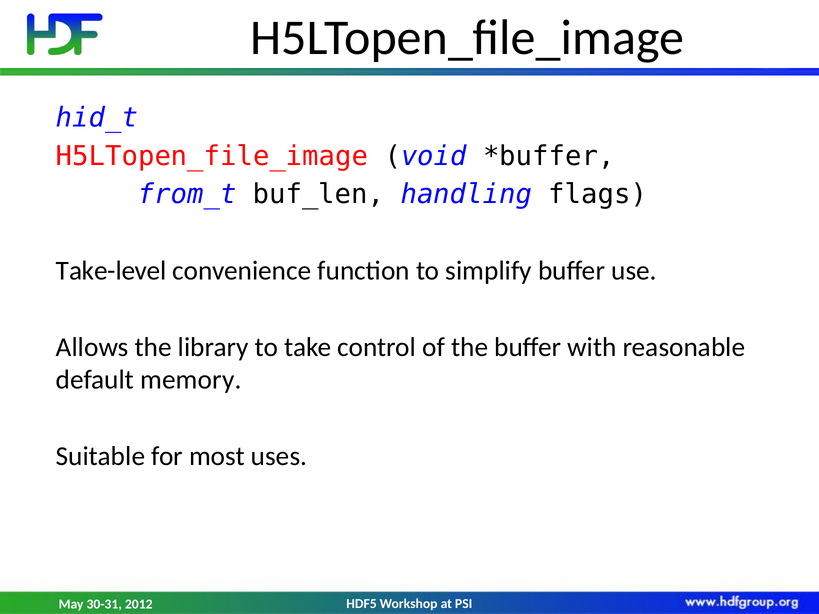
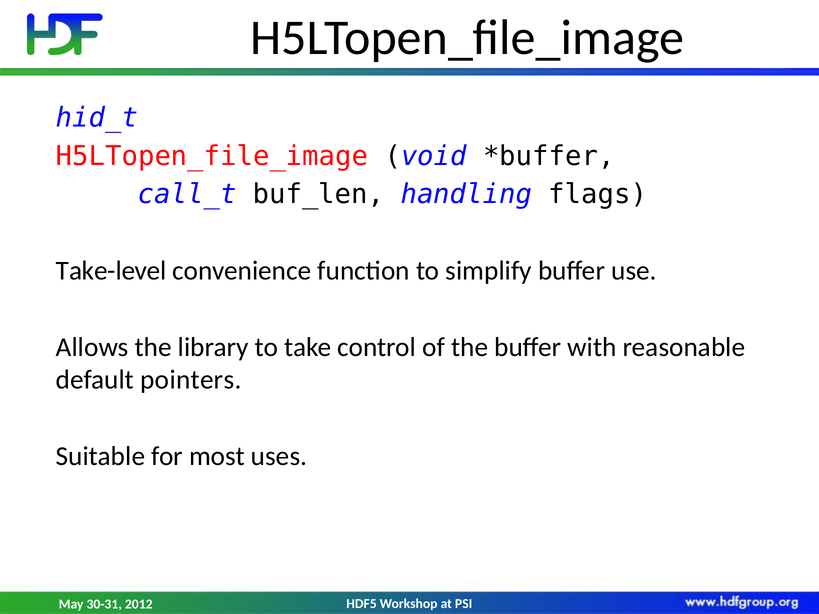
from_t: from_t -> call_t
memory: memory -> pointers
